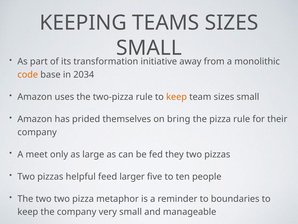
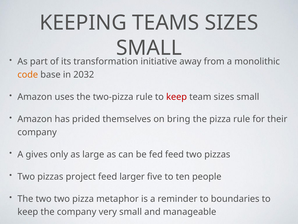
2034: 2034 -> 2032
keep at (177, 97) colour: orange -> red
meet: meet -> gives
fed they: they -> feed
helpful: helpful -> project
